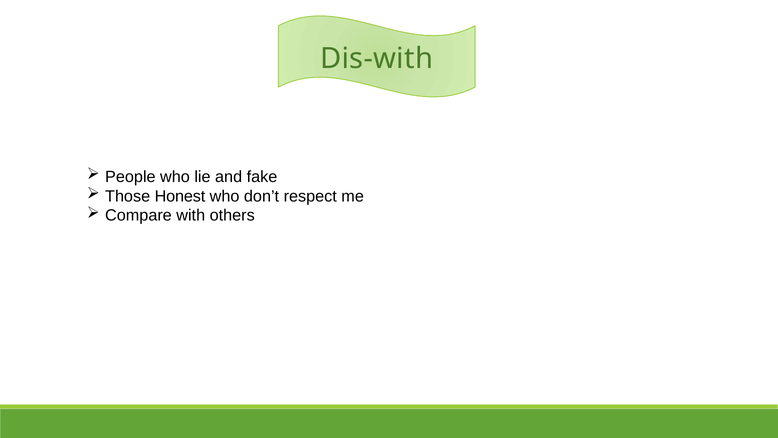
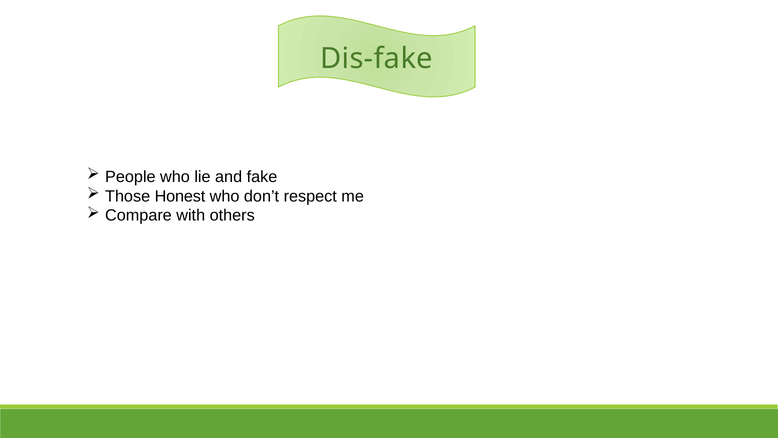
Dis-with: Dis-with -> Dis-fake
